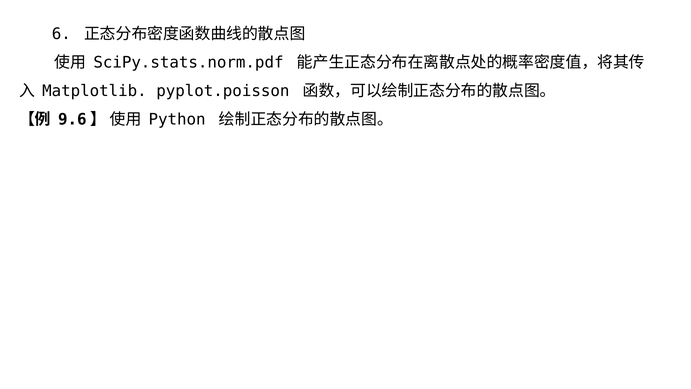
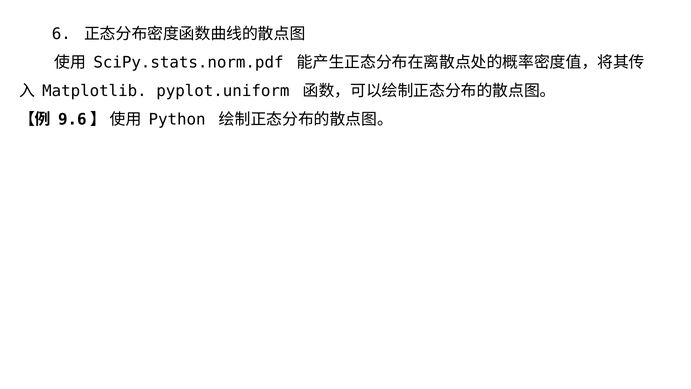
pyplot.poisson: pyplot.poisson -> pyplot.uniform
